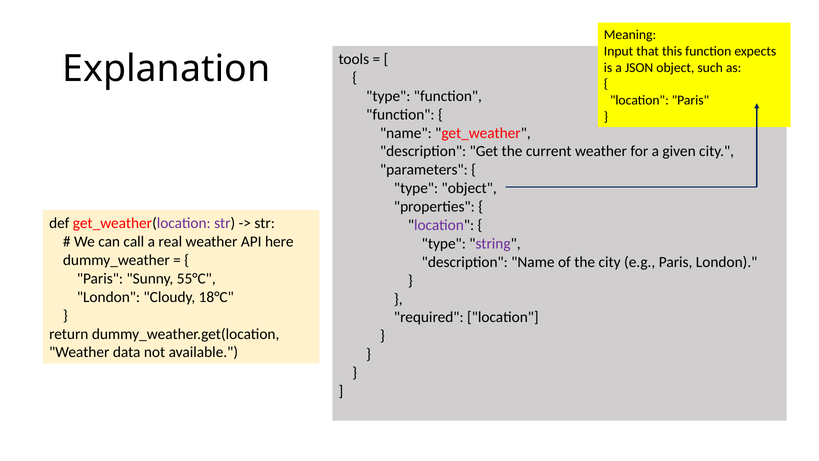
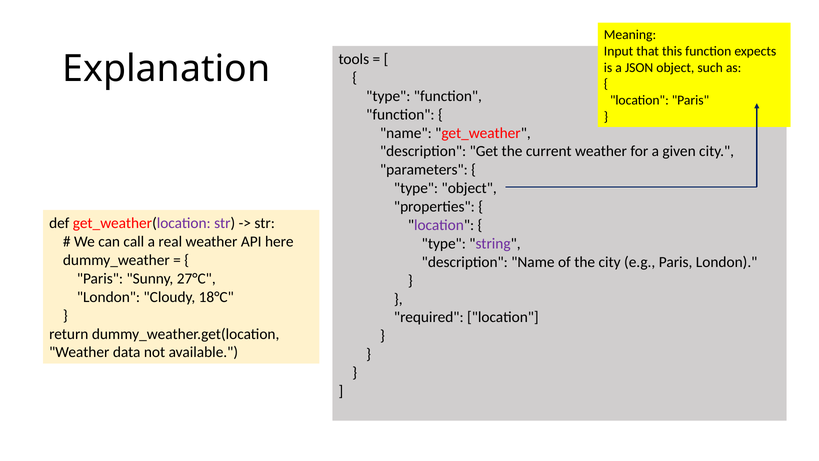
55°C: 55°C -> 27°C
